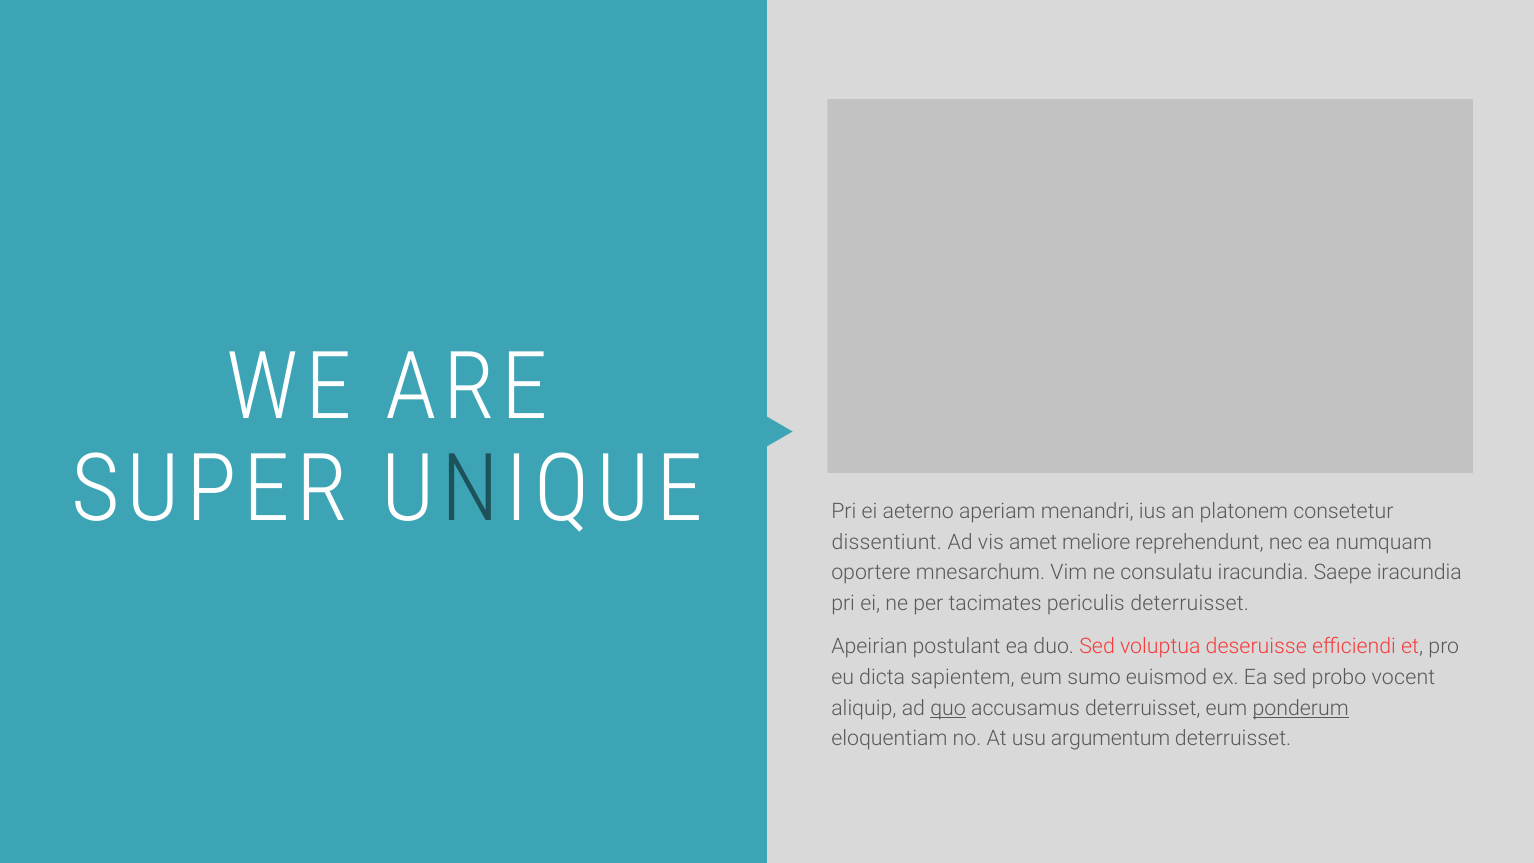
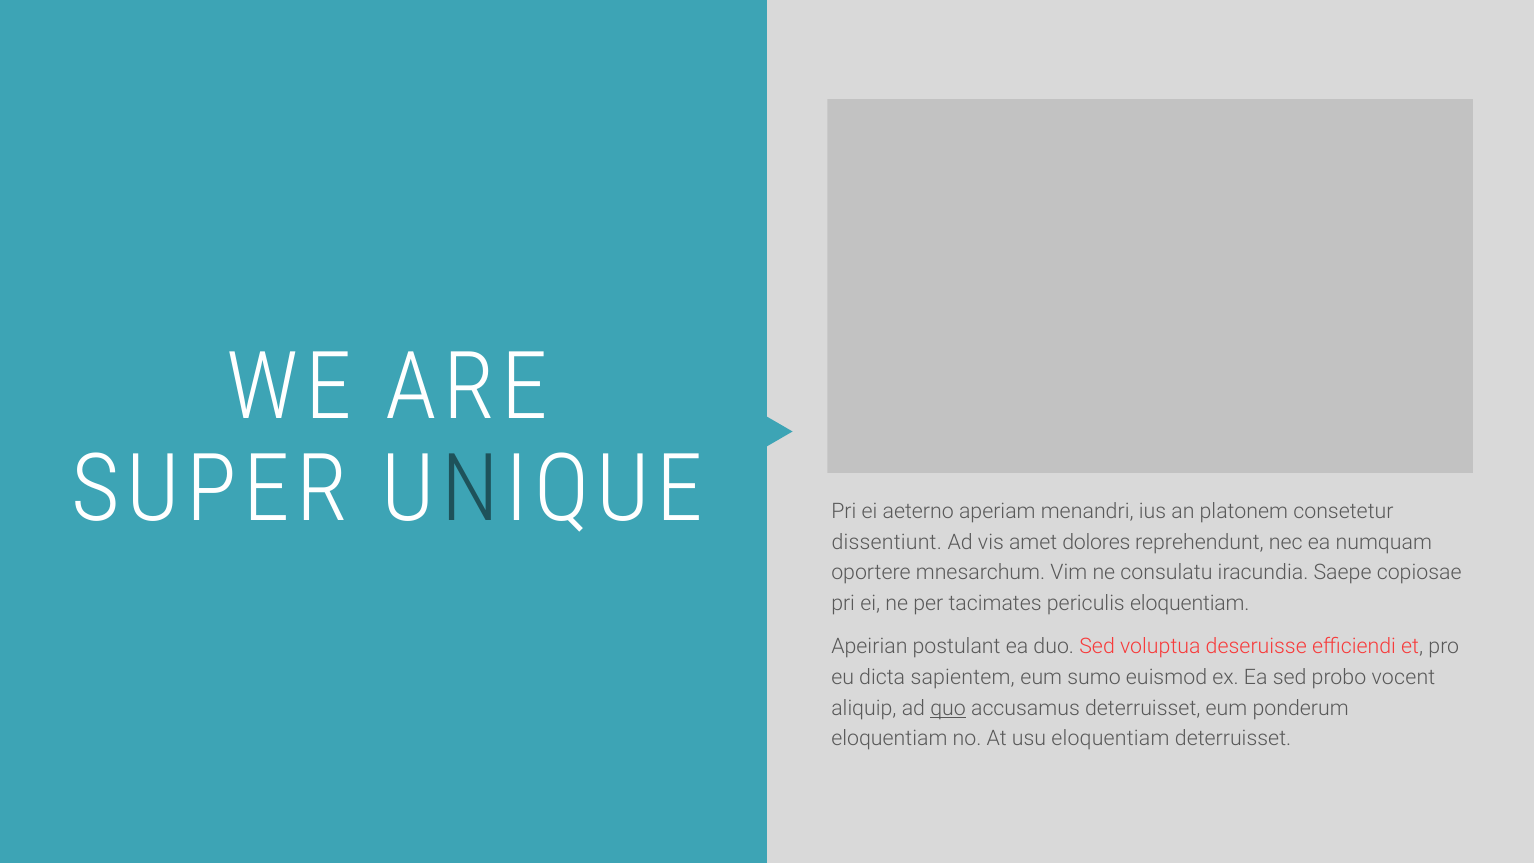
meliore: meliore -> dolores
Saepe iracundia: iracundia -> copiosae
periculis deterruisset: deterruisset -> eloquentiam
ponderum underline: present -> none
usu argumentum: argumentum -> eloquentiam
